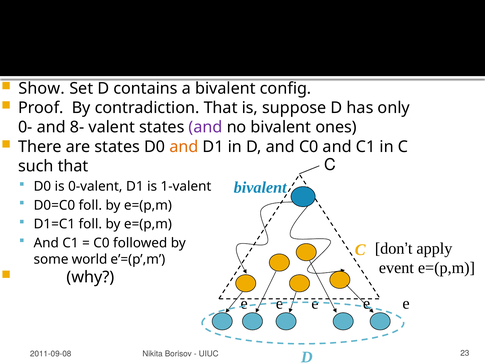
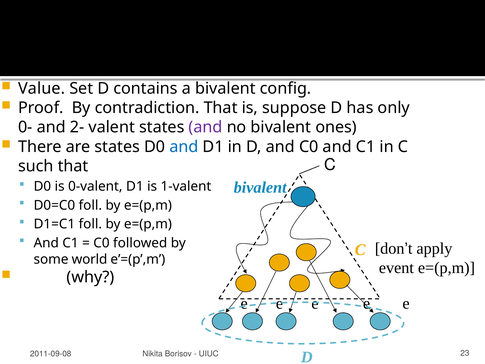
Show: Show -> Value
8-: 8- -> 2-
and at (184, 147) colour: orange -> blue
